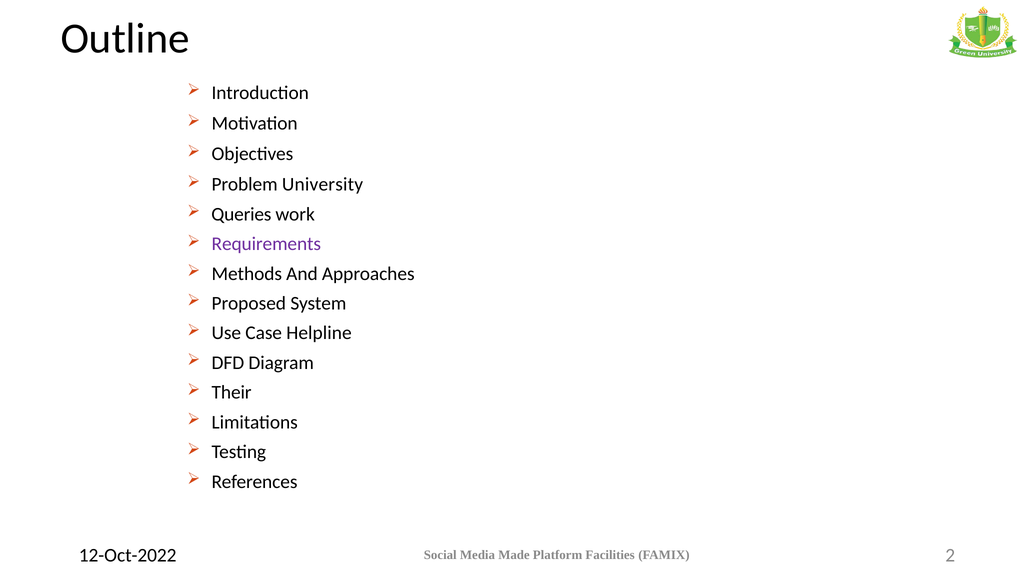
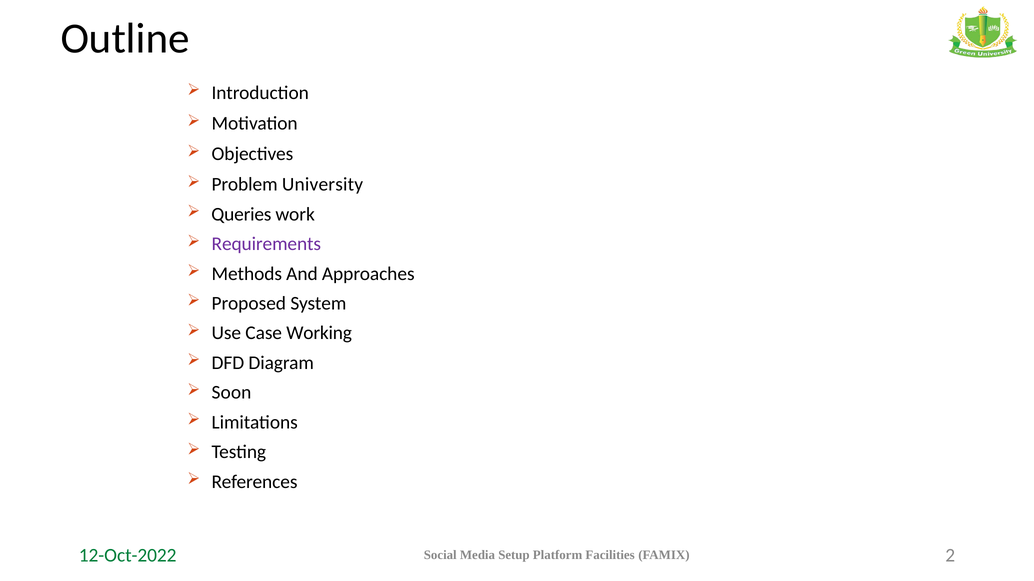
Helpline: Helpline -> Working
Their: Their -> Soon
12-Oct-2022 colour: black -> green
Made: Made -> Setup
